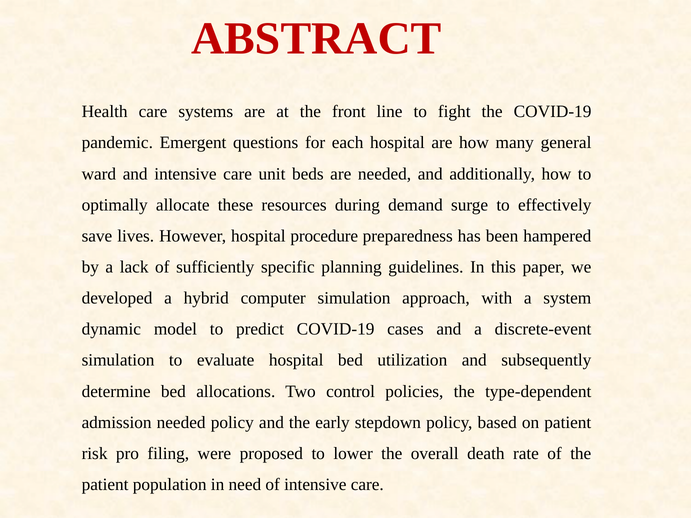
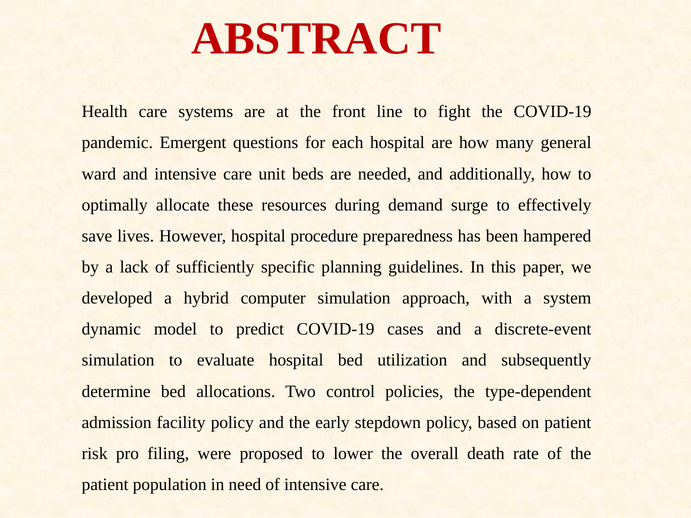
admission needed: needed -> facility
